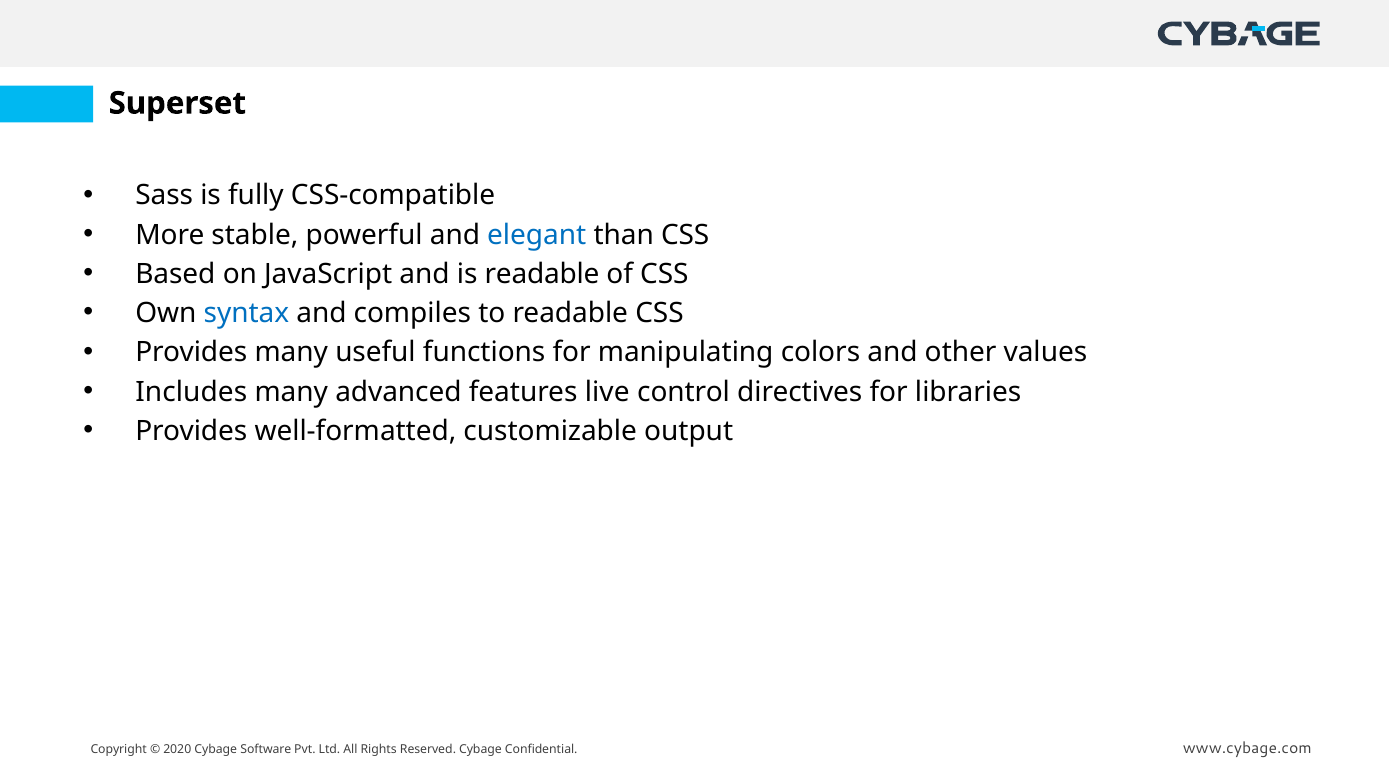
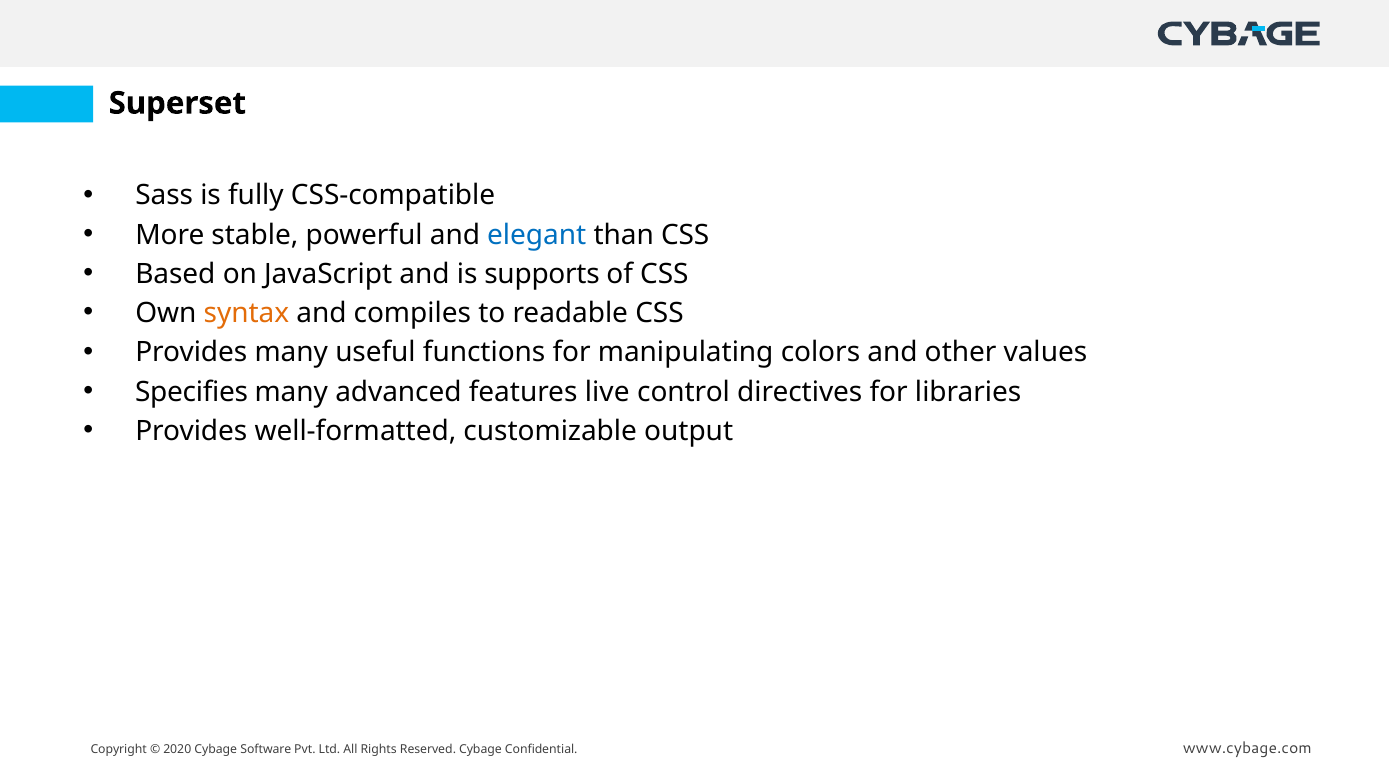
is readable: readable -> supports
syntax colour: blue -> orange
Includes: Includes -> Specifies
